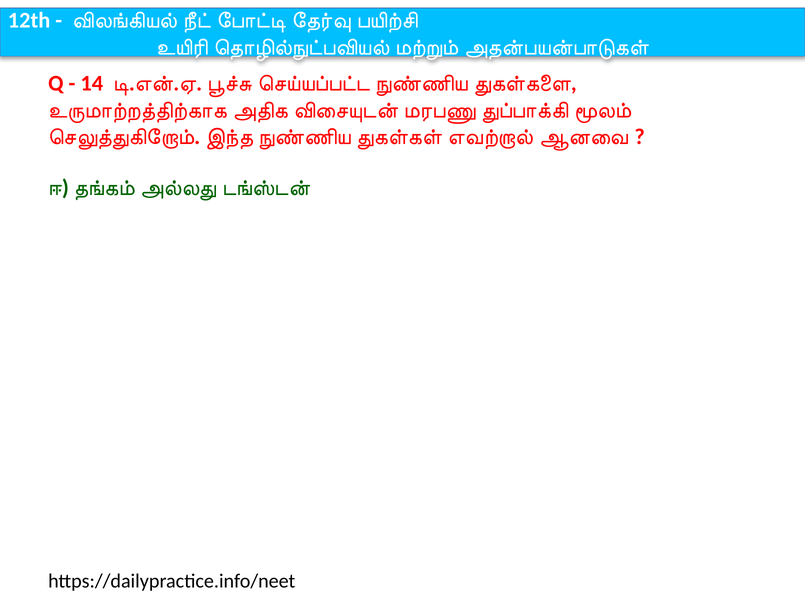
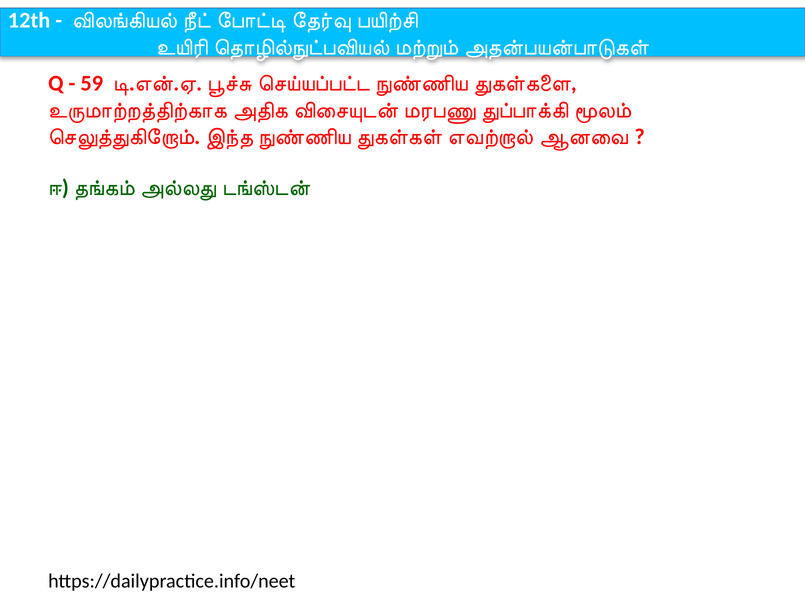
14: 14 -> 59
